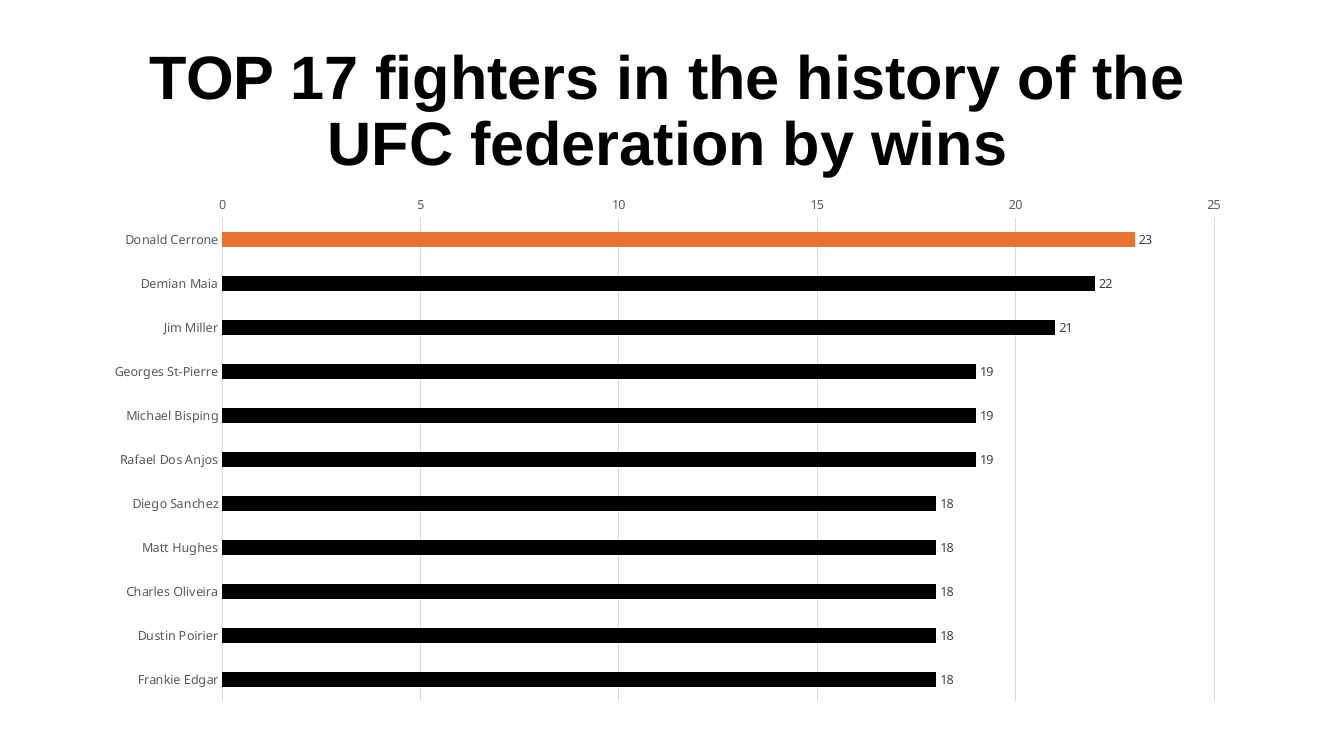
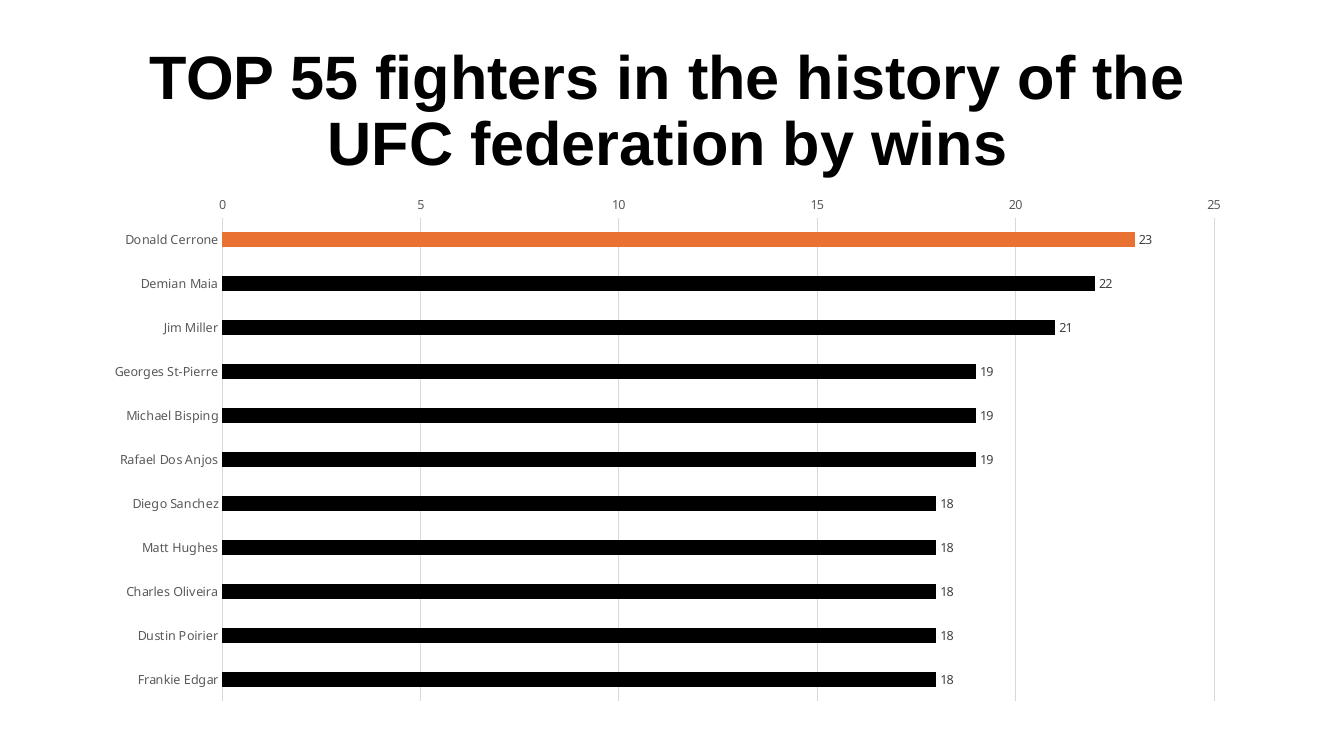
17: 17 -> 55
